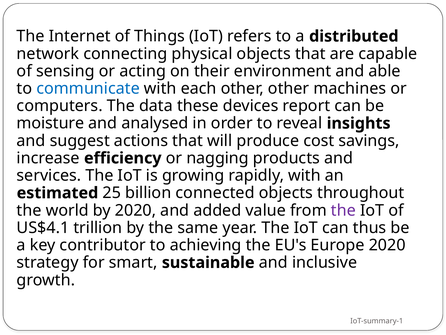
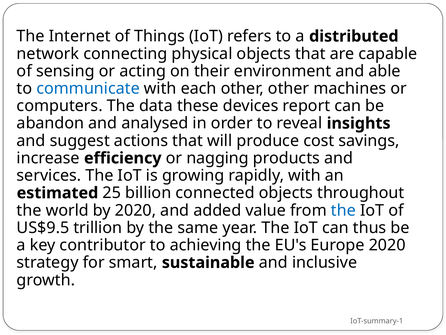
moisture: moisture -> abandon
the at (343, 210) colour: purple -> blue
US$4.1: US$4.1 -> US$9.5
